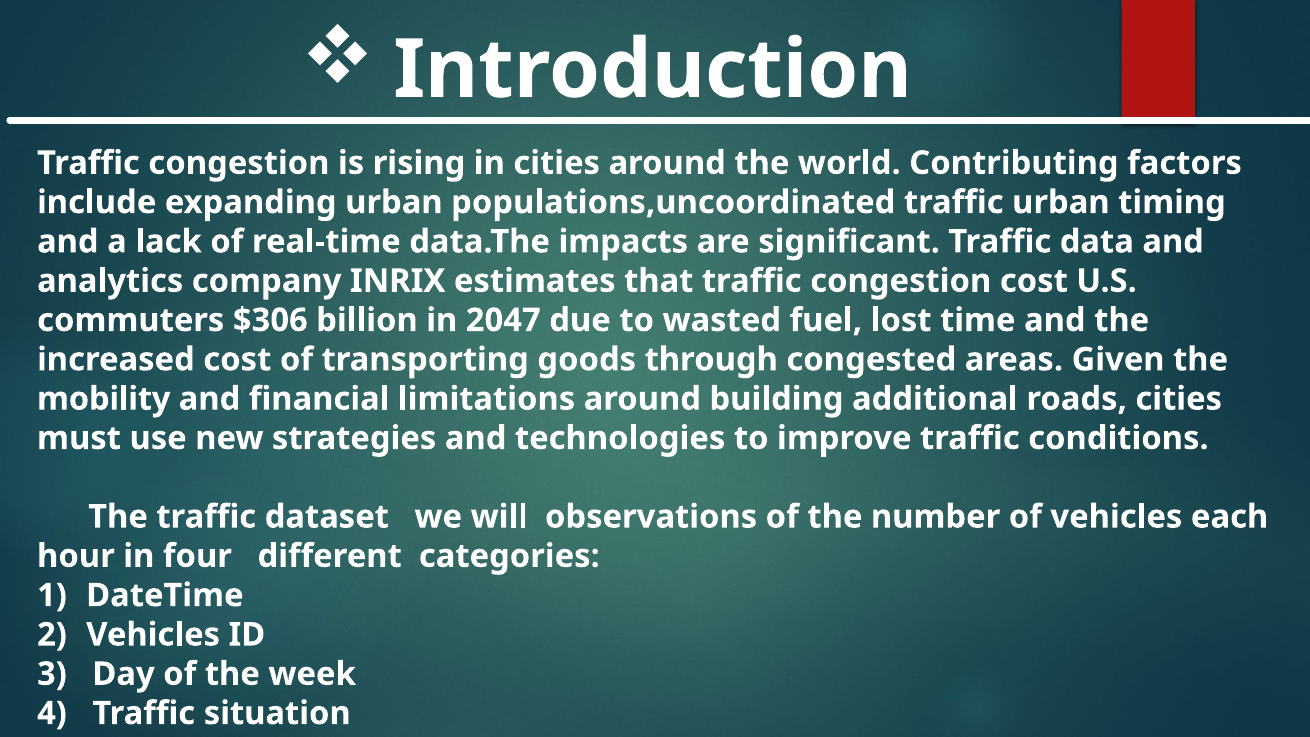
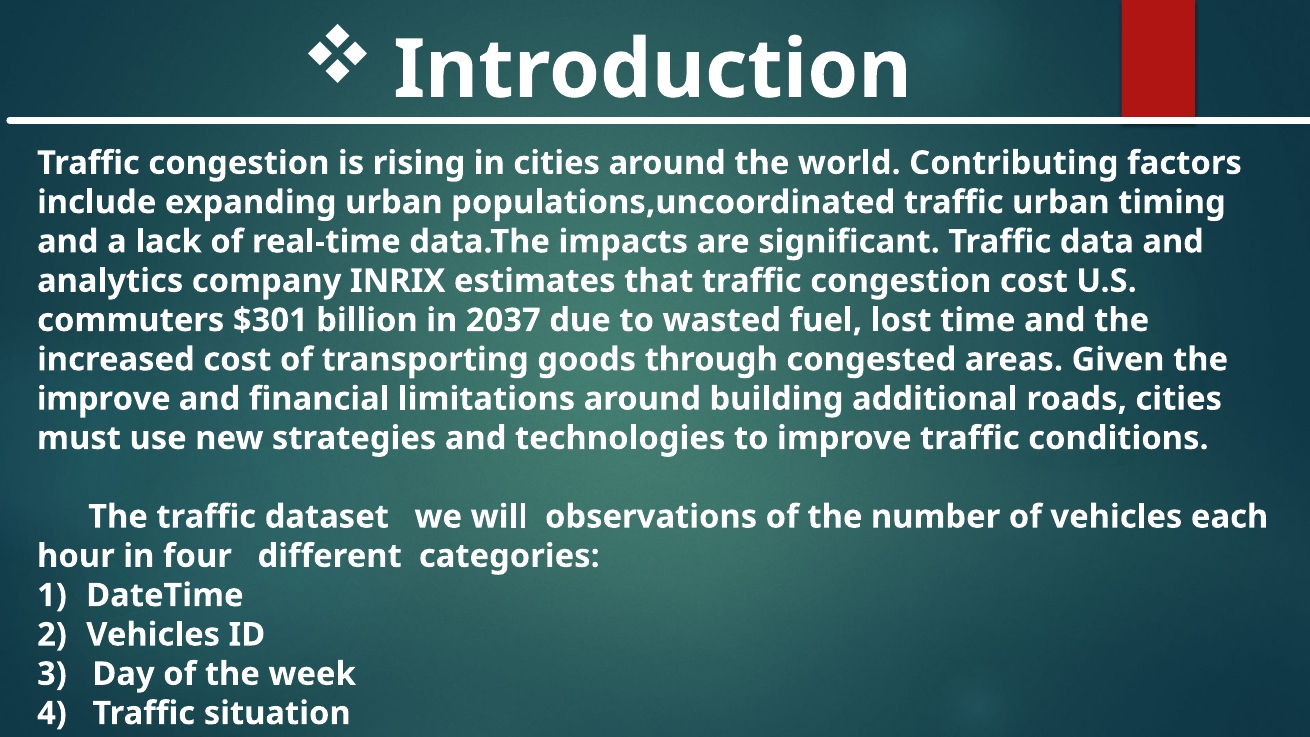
$306: $306 -> $301
2047: 2047 -> 2037
mobility at (104, 399): mobility -> improve
